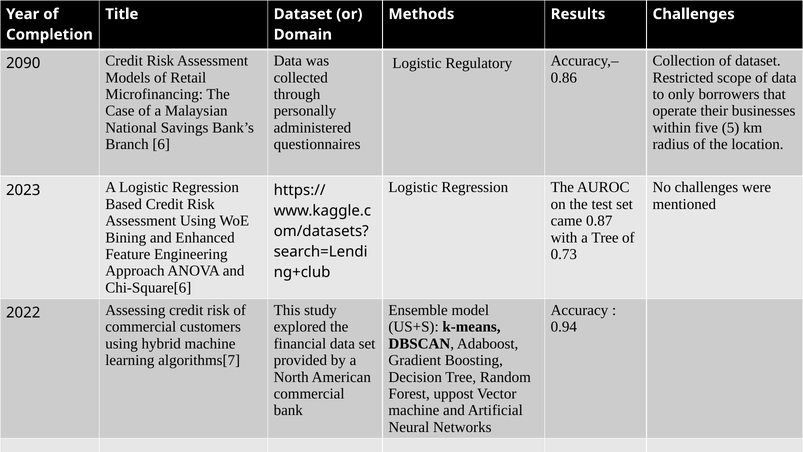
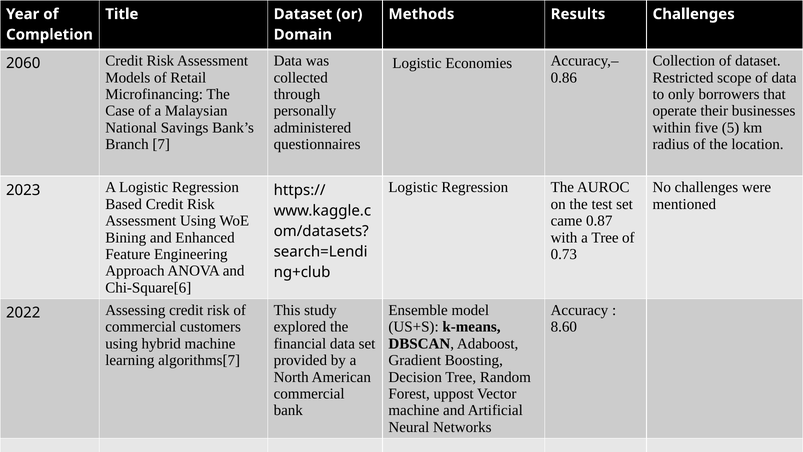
Regulatory: Regulatory -> Economies
2090: 2090 -> 2060
Branch 6: 6 -> 7
0.94: 0.94 -> 8.60
